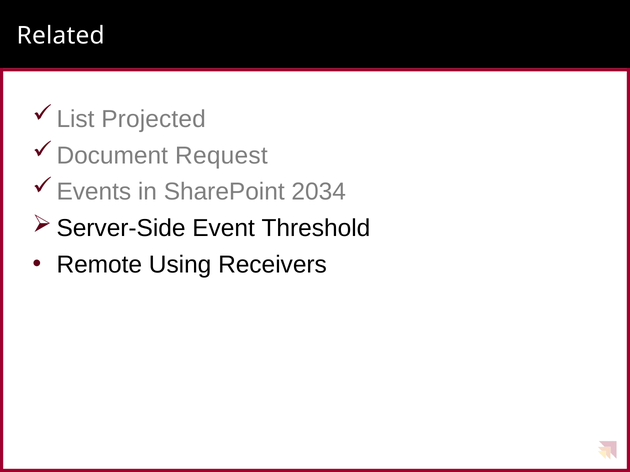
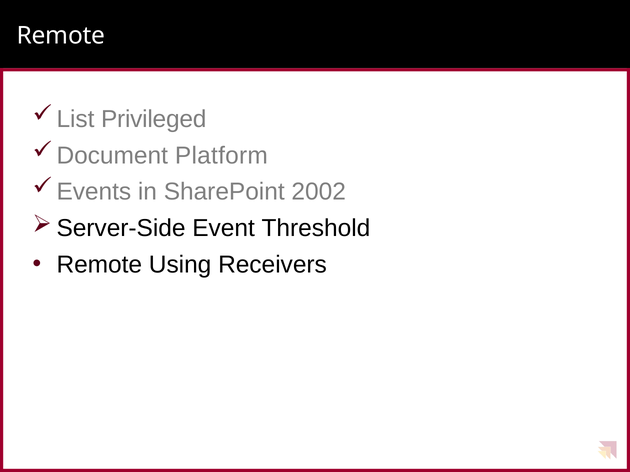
Related at (61, 36): Related -> Remote
Projected: Projected -> Privileged
Request: Request -> Platform
2034: 2034 -> 2002
